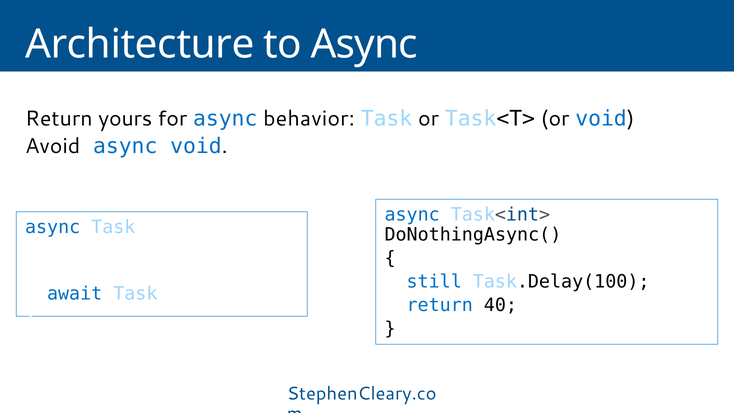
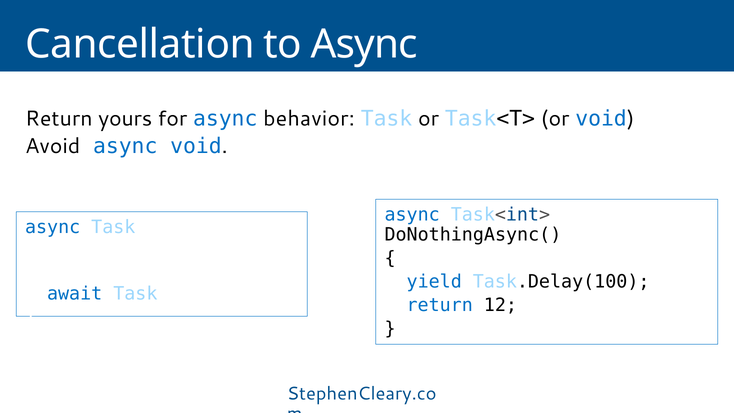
Architecture: Architecture -> Cancellation
still: still -> yield
40: 40 -> 12
